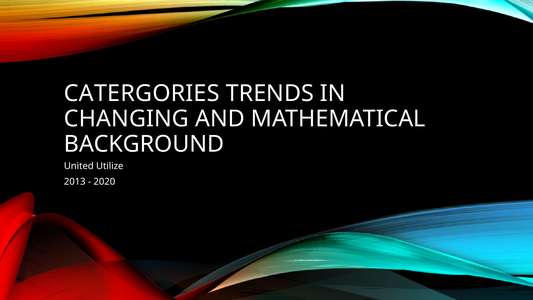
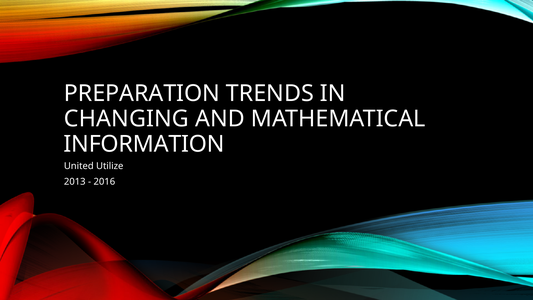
CATERGORIES: CATERGORIES -> PREPARATION
BACKGROUND: BACKGROUND -> INFORMATION
2020: 2020 -> 2016
